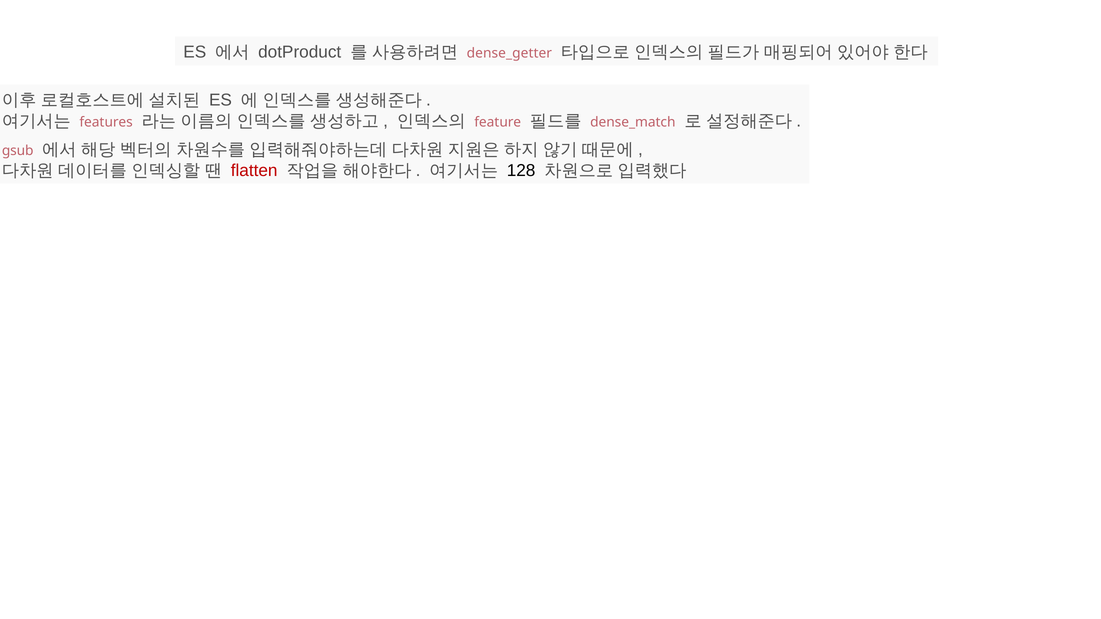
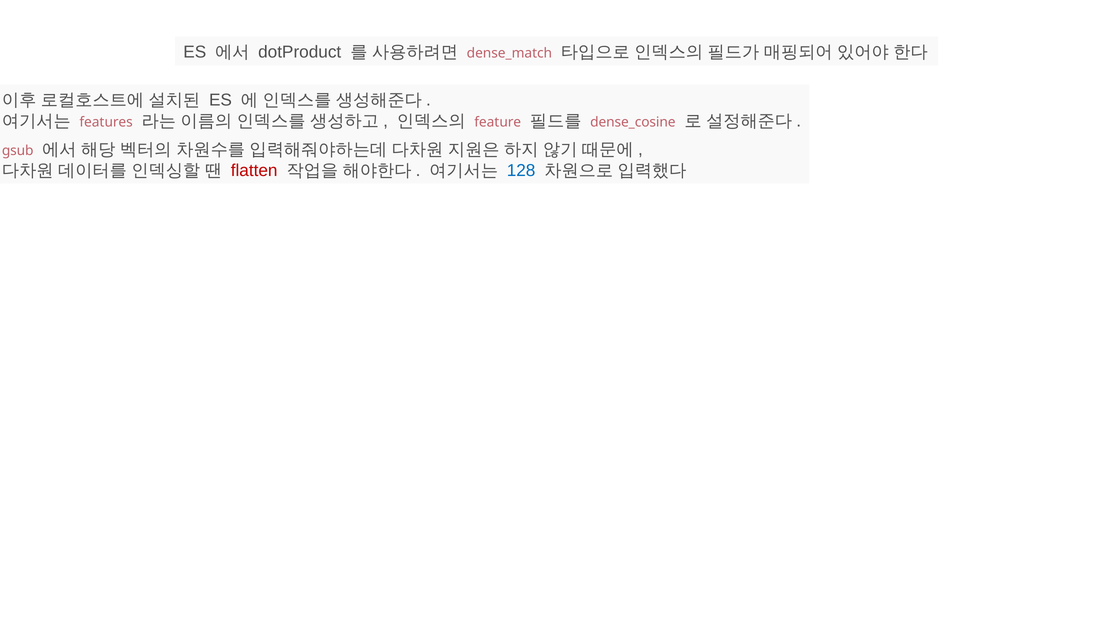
dense_getter: dense_getter -> dense_match
dense_match: dense_match -> dense_cosine
128 colour: black -> blue
